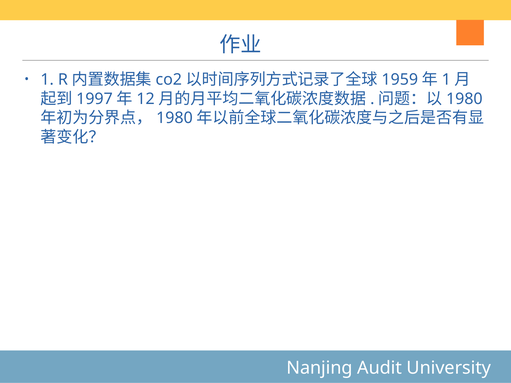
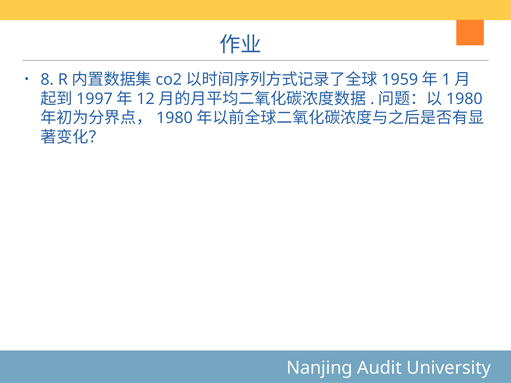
1 at (47, 80): 1 -> 8
